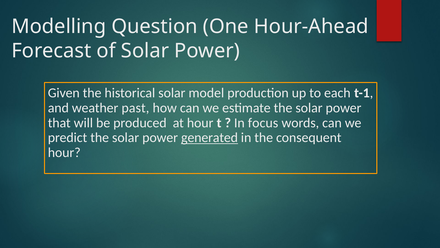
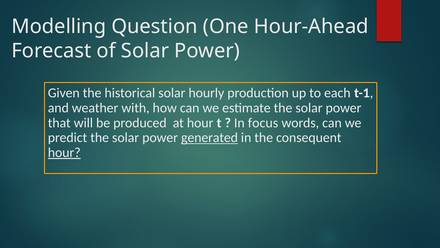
model: model -> hourly
past: past -> with
hour at (64, 152) underline: none -> present
